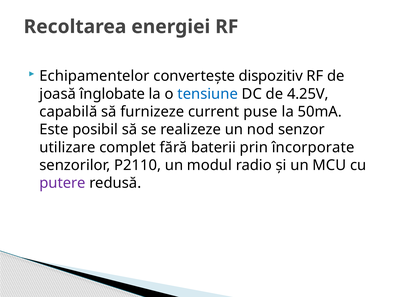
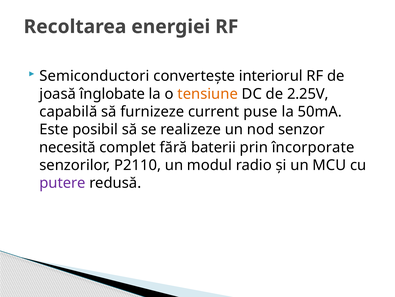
Echipamentelor: Echipamentelor -> Semiconductori
dispozitiv: dispozitiv -> interiorul
tensiune colour: blue -> orange
4.25V: 4.25V -> 2.25V
utilizare: utilizare -> necesită
